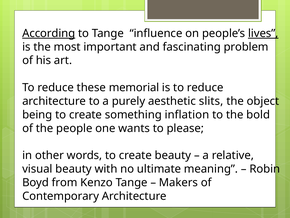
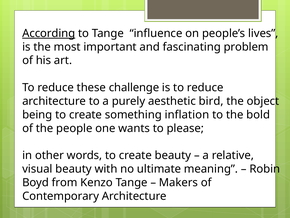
lives underline: present -> none
memorial: memorial -> challenge
slits: slits -> bird
